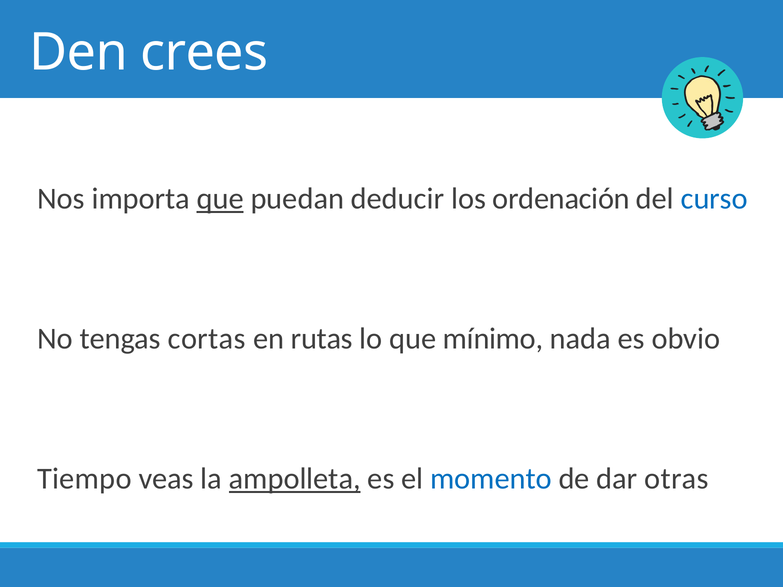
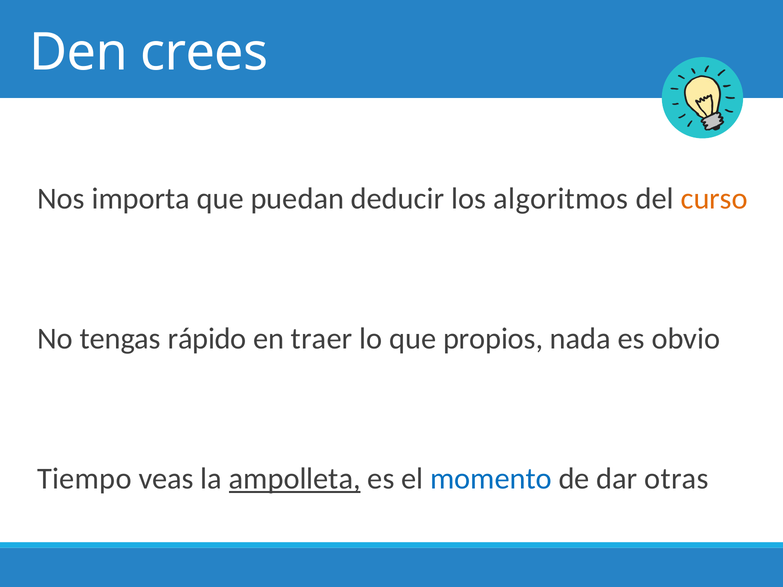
que at (220, 199) underline: present -> none
ordenación: ordenación -> algoritmos
curso colour: blue -> orange
cortas: cortas -> rápido
rutas: rutas -> traer
mínimo: mínimo -> propios
